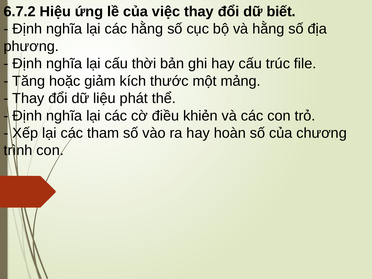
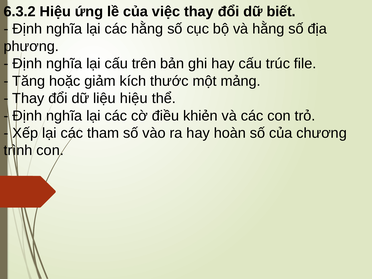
6.7.2: 6.7.2 -> 6.3.2
thời: thời -> trên
liệu phát: phát -> hiệu
